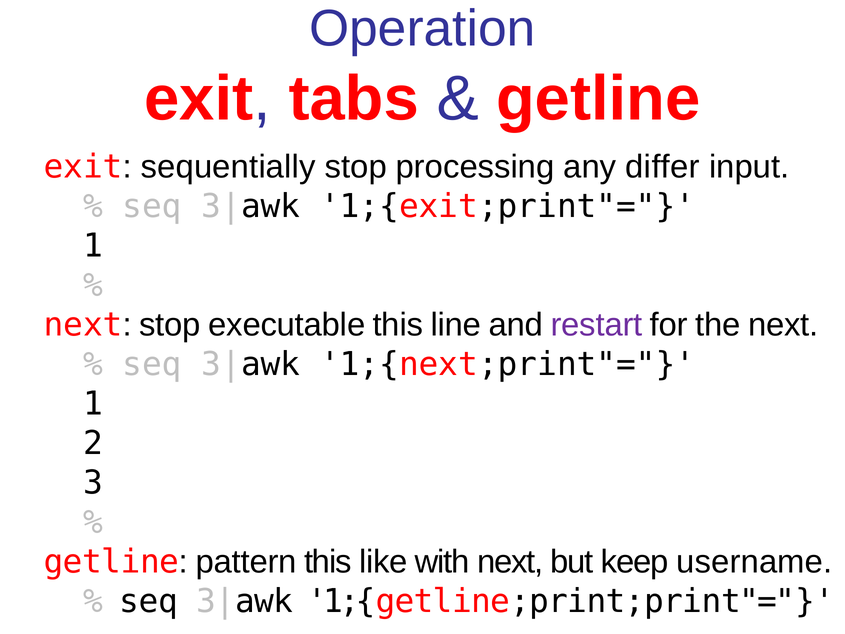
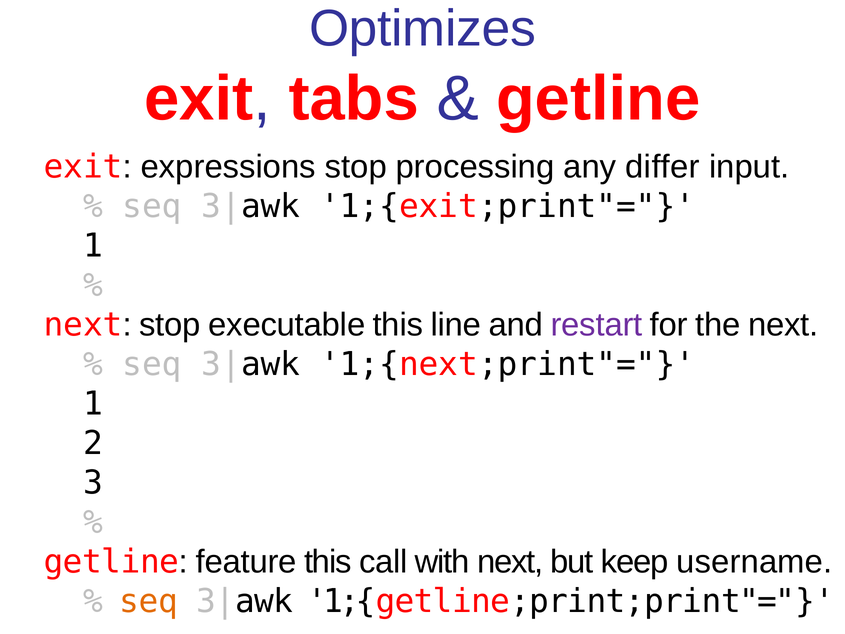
Operation: Operation -> Optimizes
sequentially: sequentially -> expressions
pattern: pattern -> feature
like: like -> call
seq at (149, 601) colour: black -> orange
